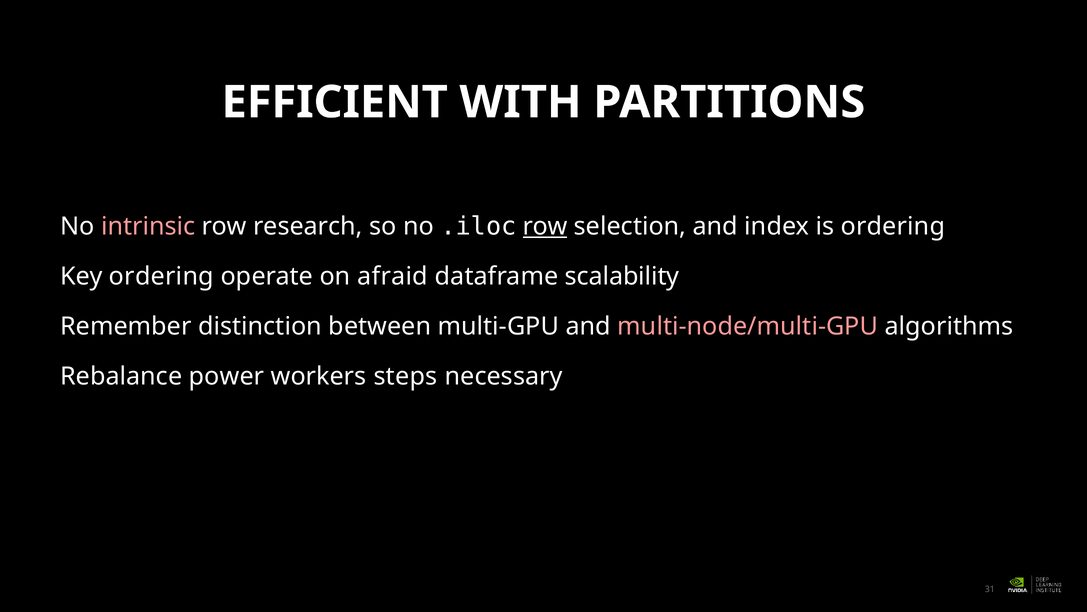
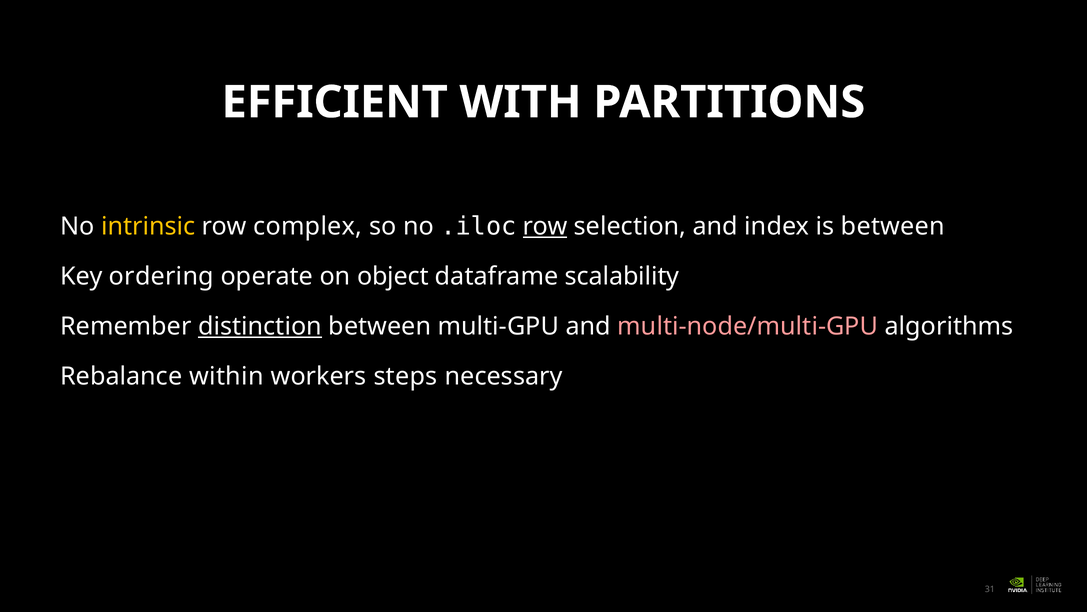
intrinsic colour: pink -> yellow
research: research -> complex
is ordering: ordering -> between
afraid: afraid -> object
distinction underline: none -> present
power: power -> within
